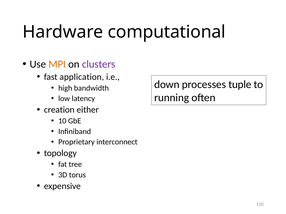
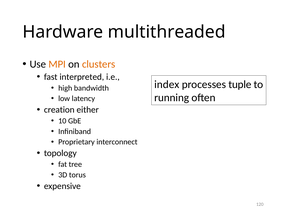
computational: computational -> multithreaded
clusters colour: purple -> orange
application: application -> interpreted
down: down -> index
